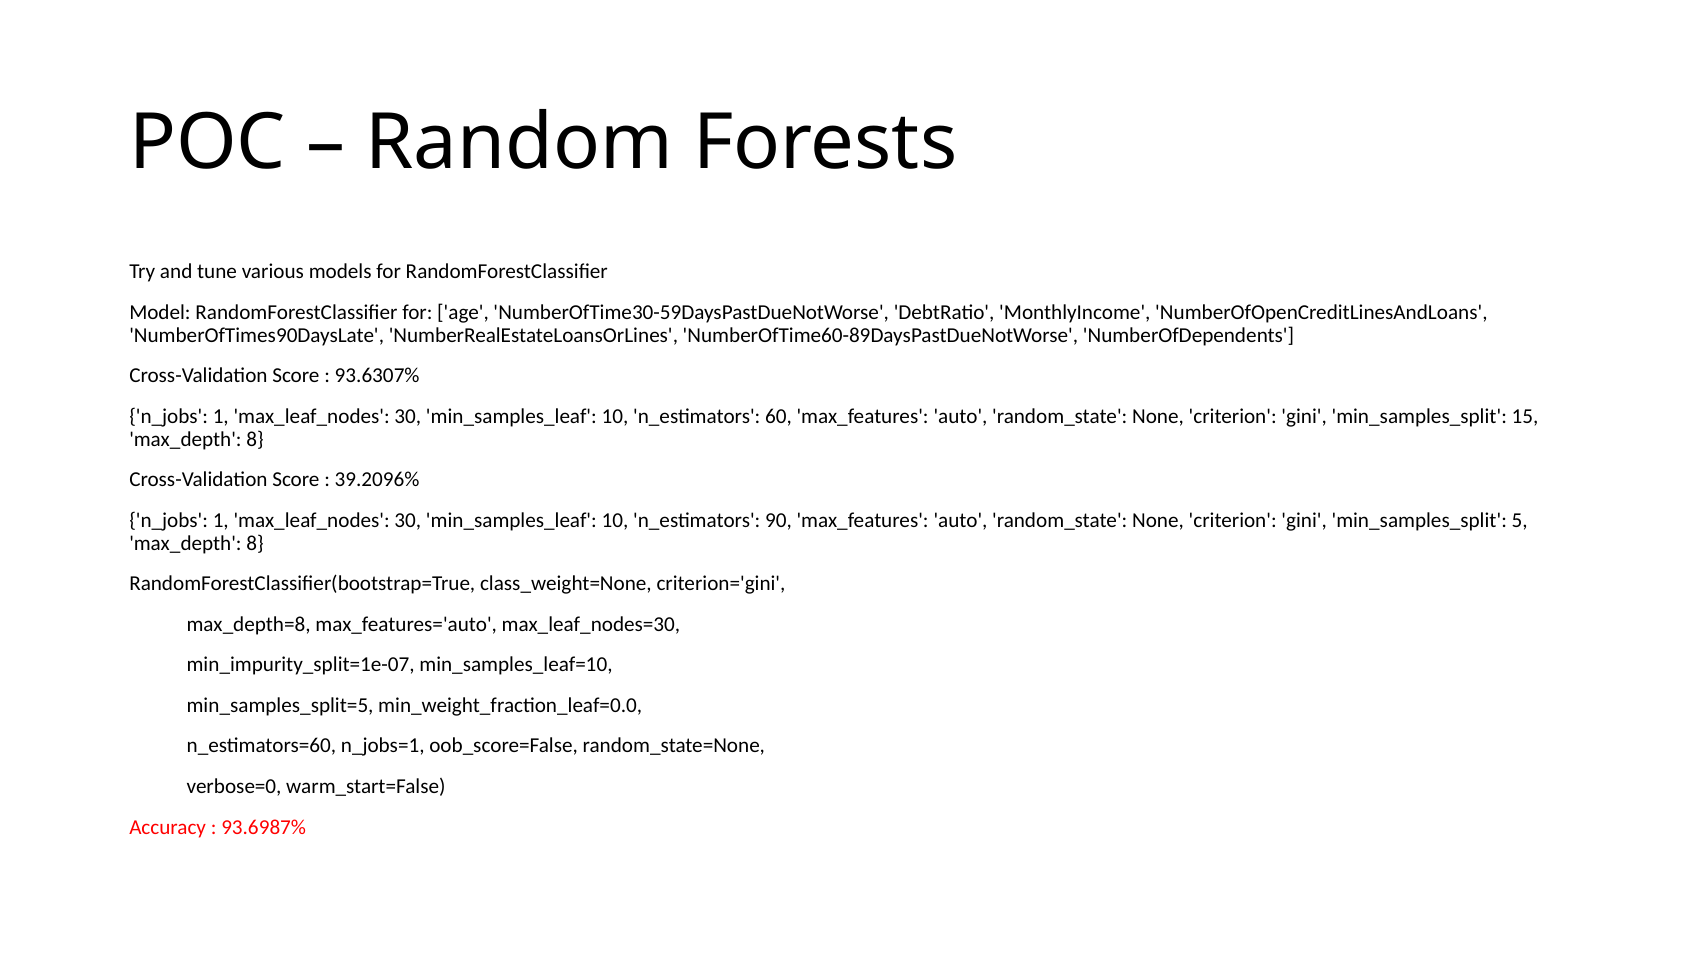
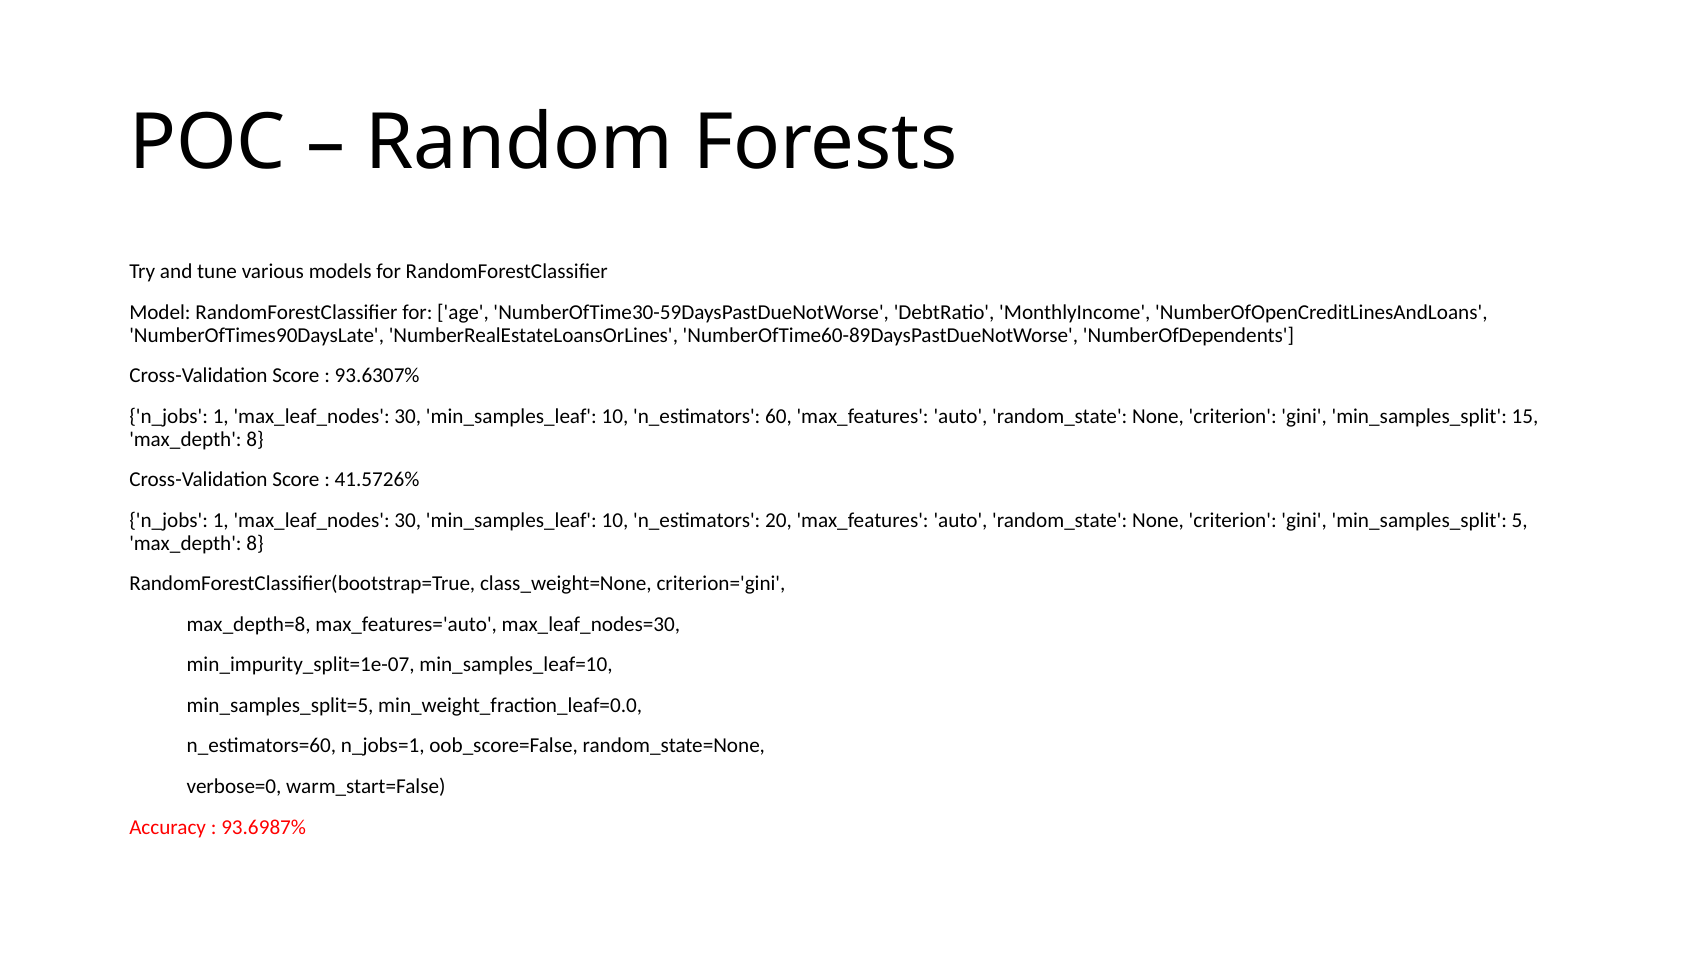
39.2096%: 39.2096% -> 41.5726%
90: 90 -> 20
